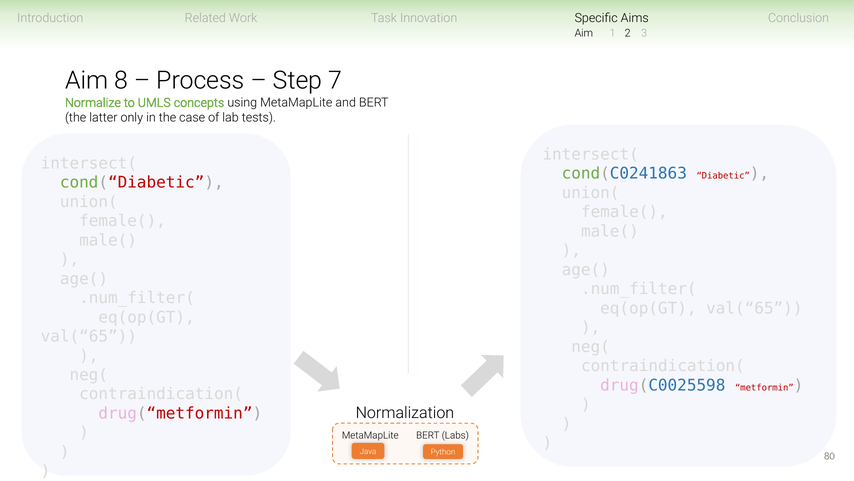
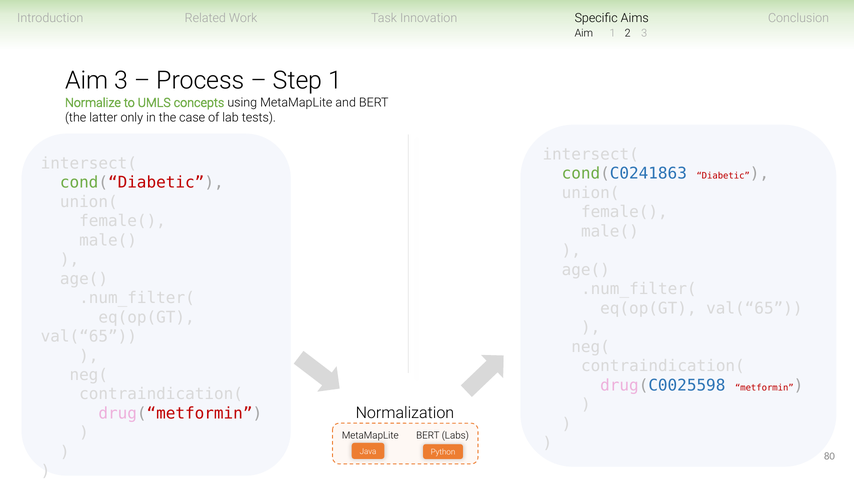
Aim 8: 8 -> 3
Step 7: 7 -> 1
